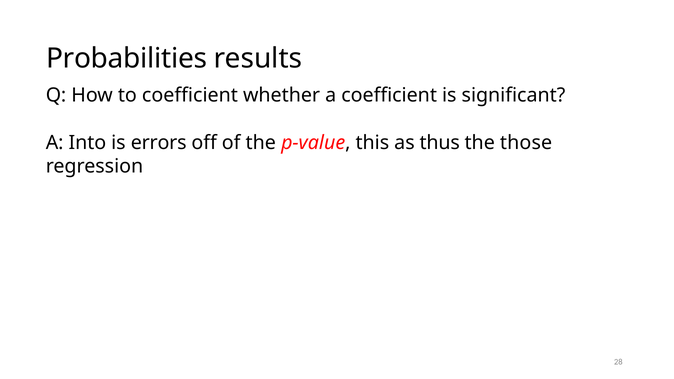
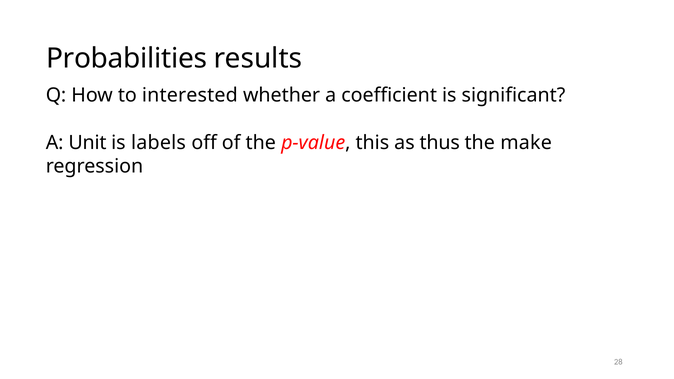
to coefficient: coefficient -> interested
Into: Into -> Unit
errors: errors -> labels
those: those -> make
